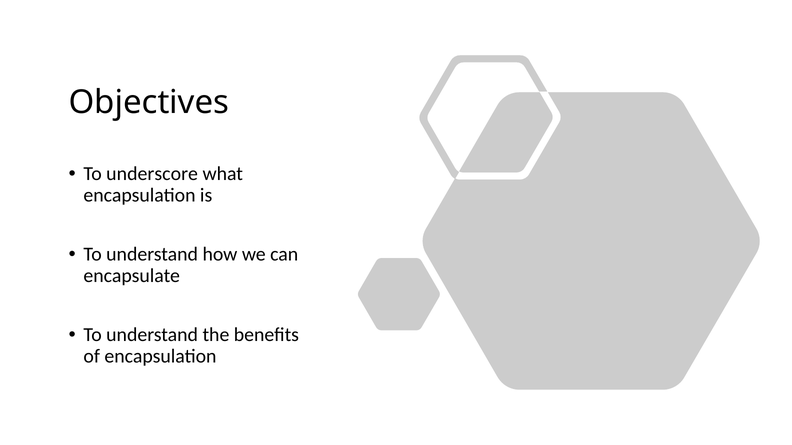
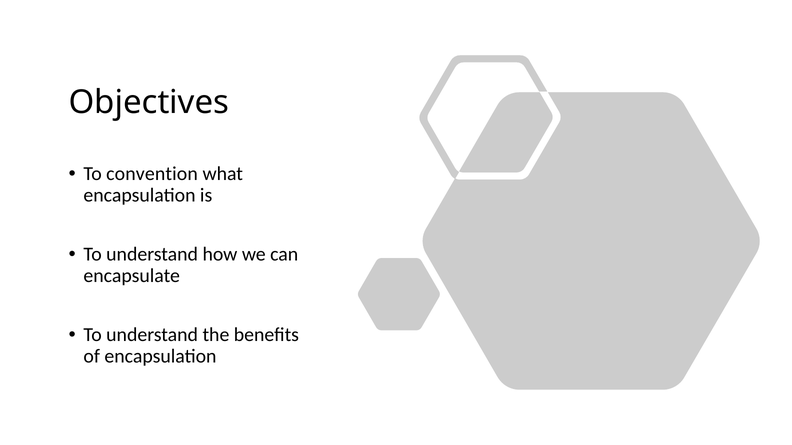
underscore: underscore -> convention
